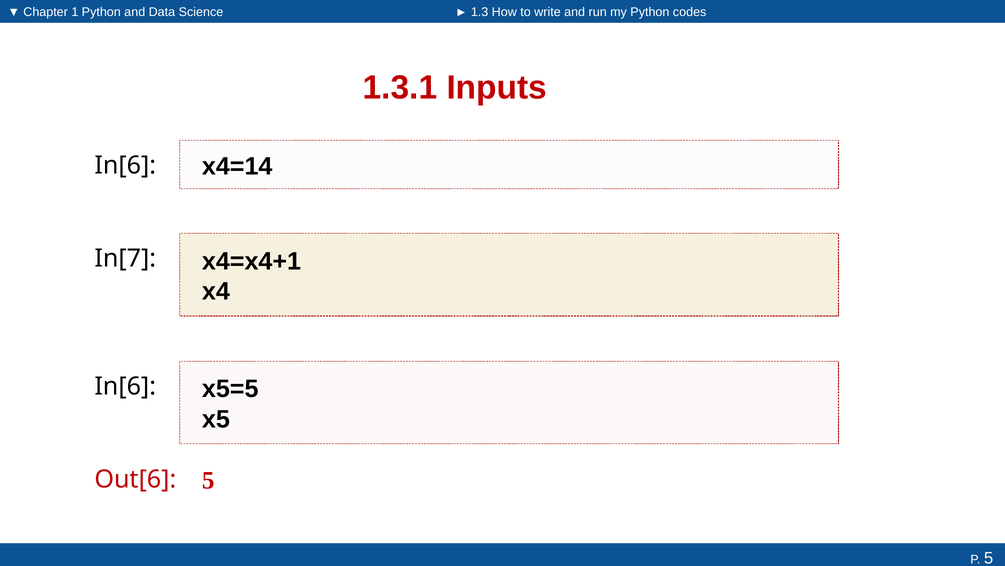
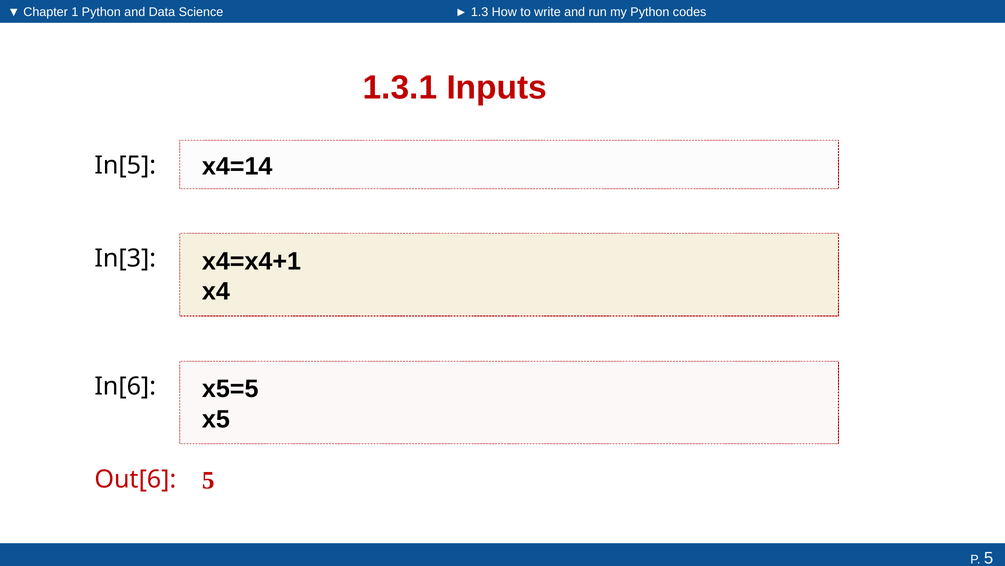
In[6 at (125, 165): In[6 -> In[5
In[7: In[7 -> In[3
